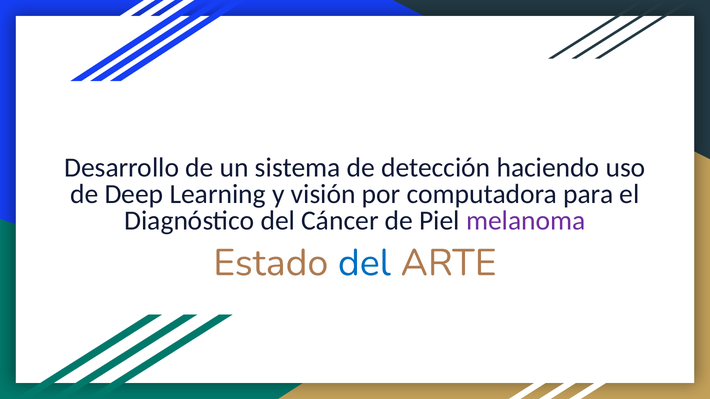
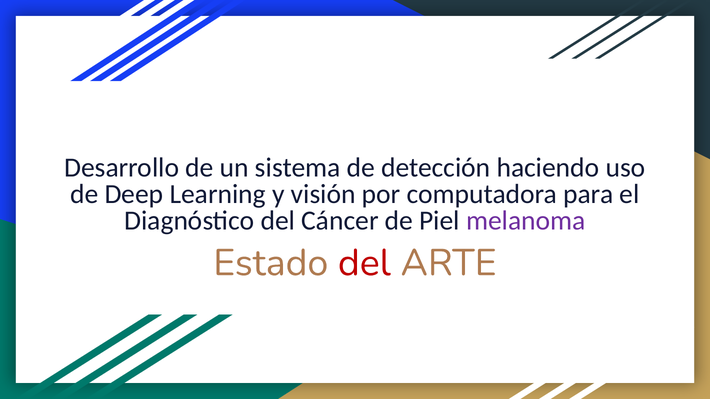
del at (364, 263) colour: blue -> red
